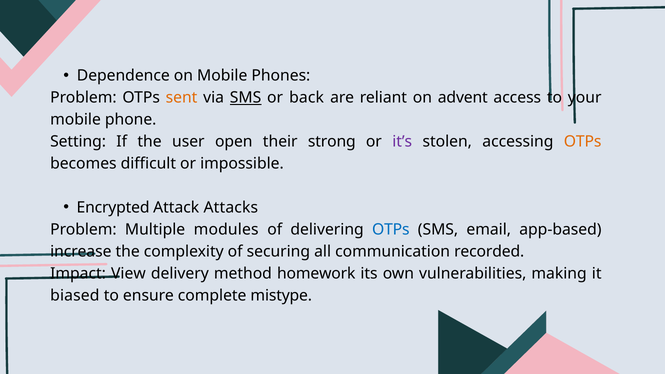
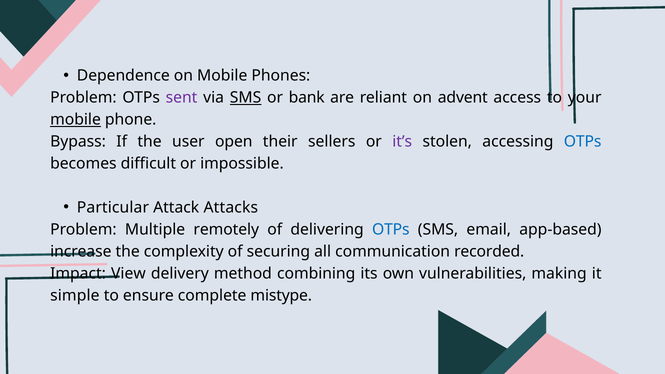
sent colour: orange -> purple
back: back -> bank
mobile at (76, 120) underline: none -> present
Setting: Setting -> Bypass
strong: strong -> sellers
OTPs at (583, 142) colour: orange -> blue
Encrypted: Encrypted -> Particular
modules: modules -> remotely
homework: homework -> combining
biased: biased -> simple
